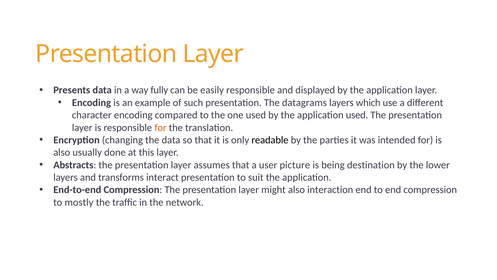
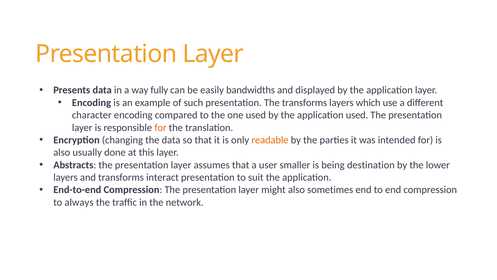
easily responsible: responsible -> bandwidths
The datagrams: datagrams -> transforms
readable colour: black -> orange
picture: picture -> smaller
interaction: interaction -> sometimes
mostly: mostly -> always
